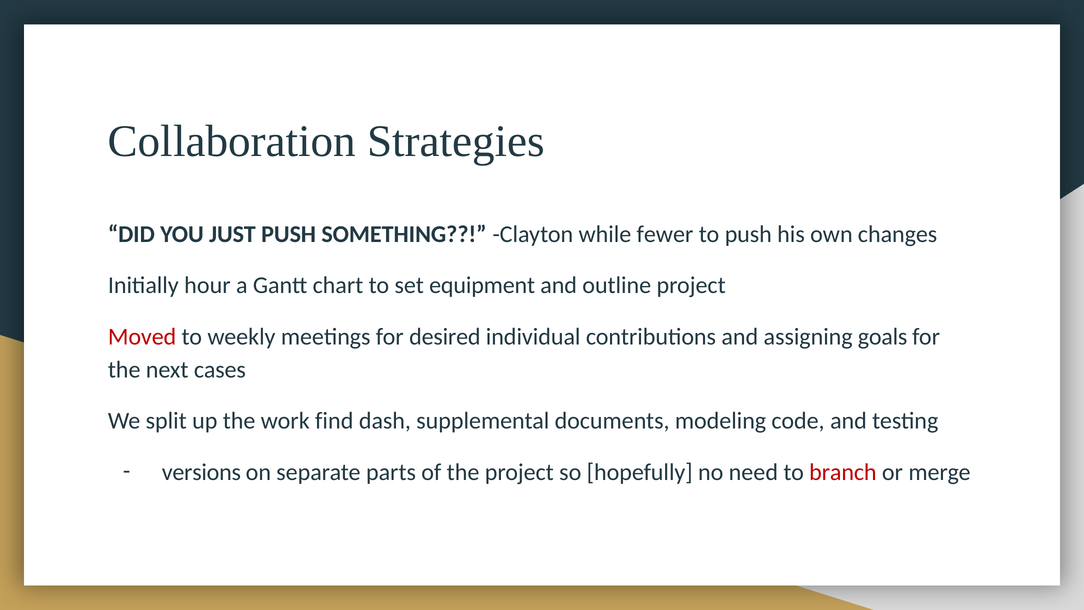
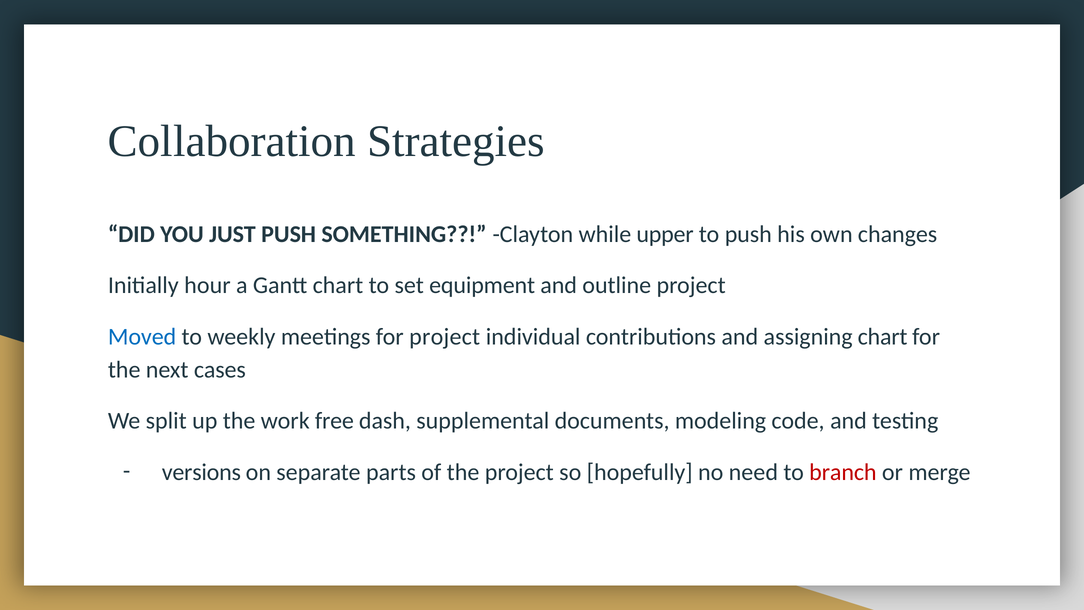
fewer: fewer -> upper
Moved colour: red -> blue
for desired: desired -> project
assigning goals: goals -> chart
find: find -> free
